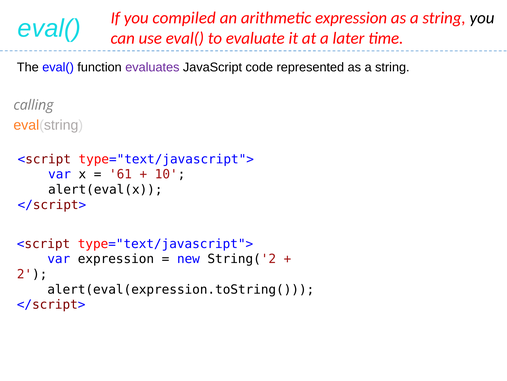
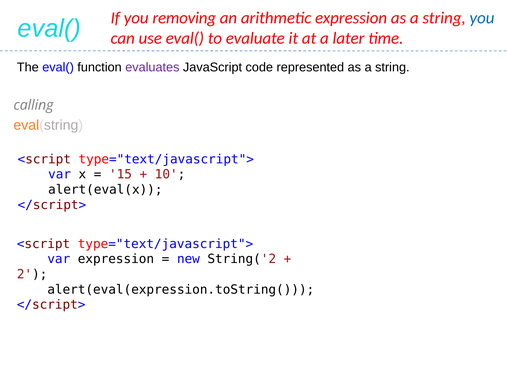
compiled: compiled -> removing
you at (482, 18) colour: black -> blue
61: 61 -> 15
